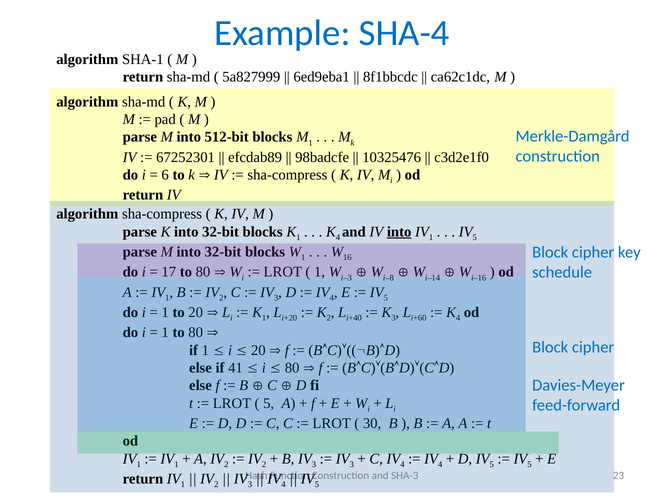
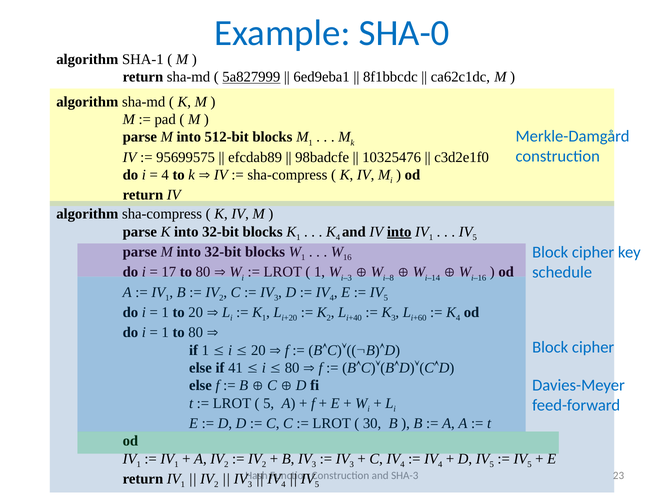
SHA-4: SHA-4 -> SHA-0
5a827999 underline: none -> present
67252301: 67252301 -> 95699575
6 at (165, 175): 6 -> 4
